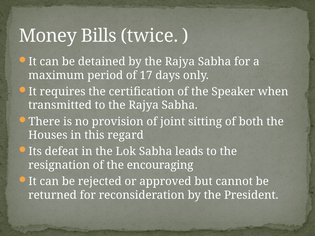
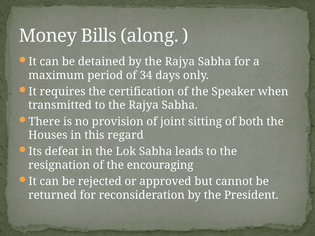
twice: twice -> along
17: 17 -> 34
